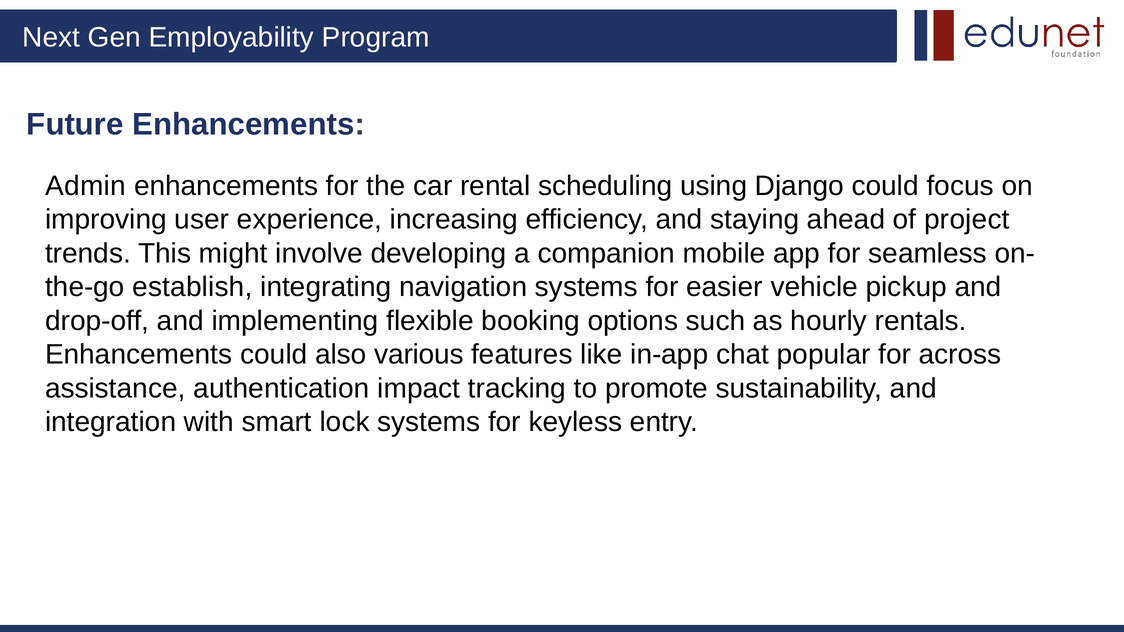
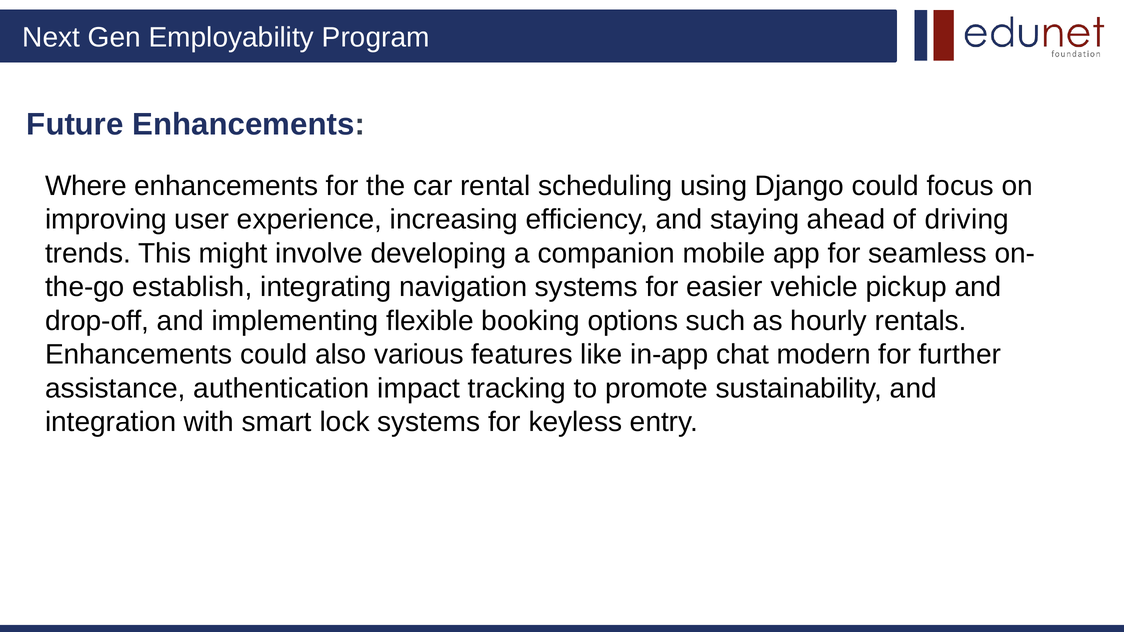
Admin: Admin -> Where
project: project -> driving
popular: popular -> modern
across: across -> further
